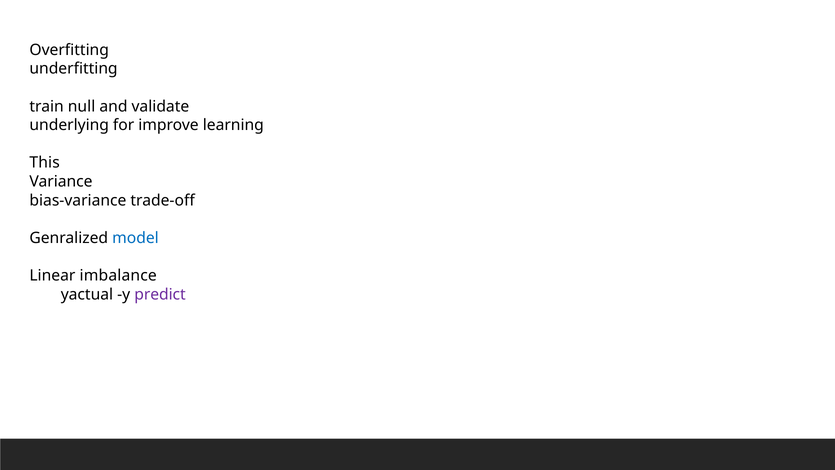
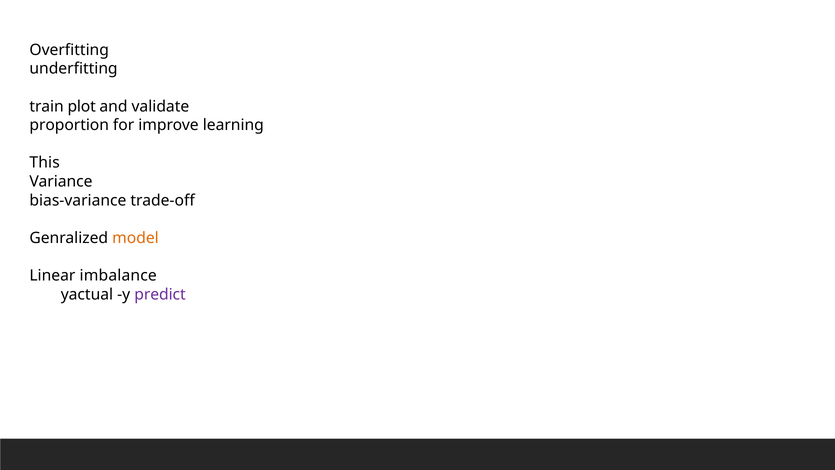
null: null -> plot
underlying: underlying -> proportion
model colour: blue -> orange
